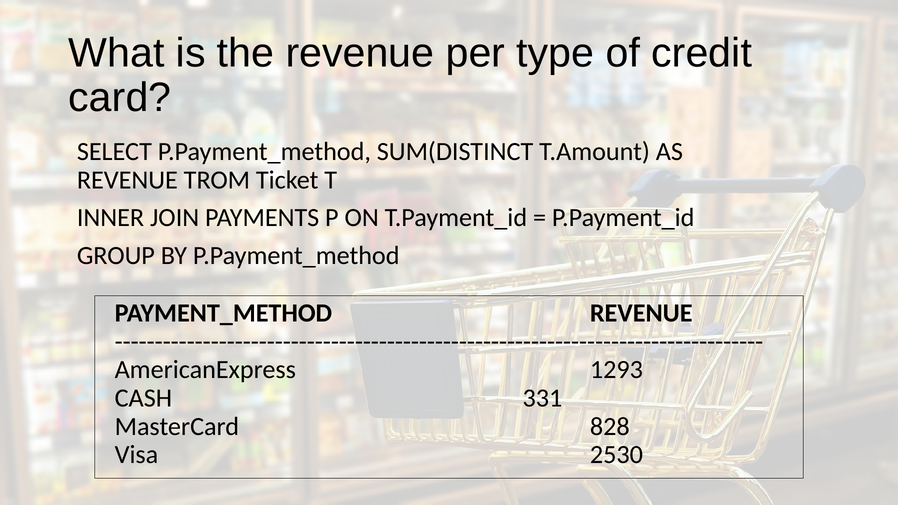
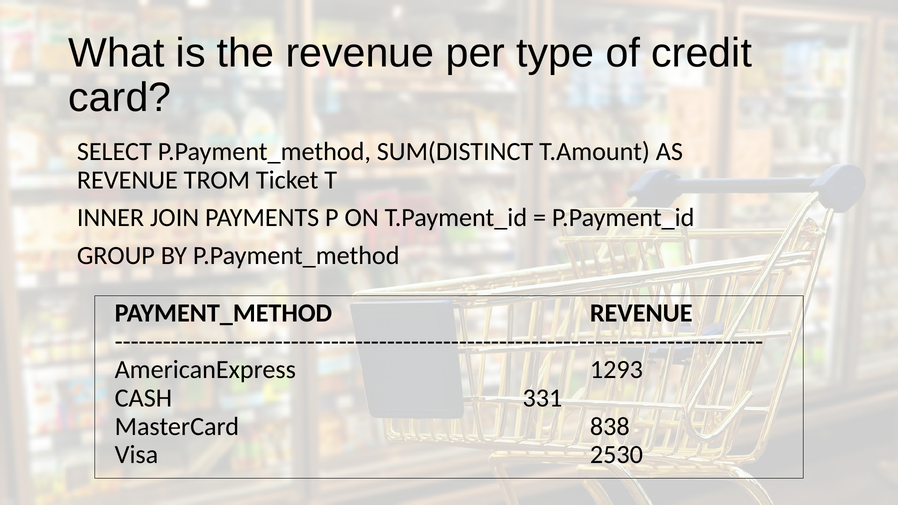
828: 828 -> 838
